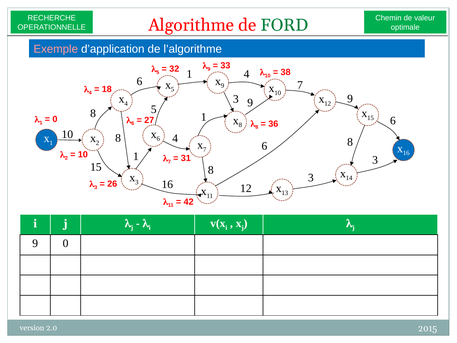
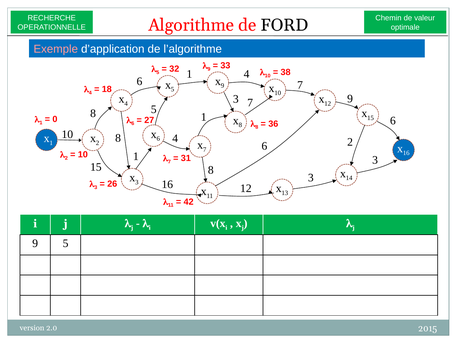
FORD colour: green -> black
3 9: 9 -> 7
6 8: 8 -> 2
9 0: 0 -> 5
